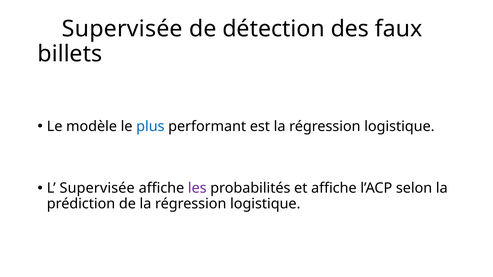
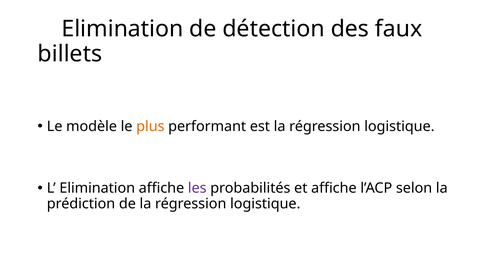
Supervisée at (122, 29): Supervisée -> Elimination
plus colour: blue -> orange
L Supervisée: Supervisée -> Elimination
